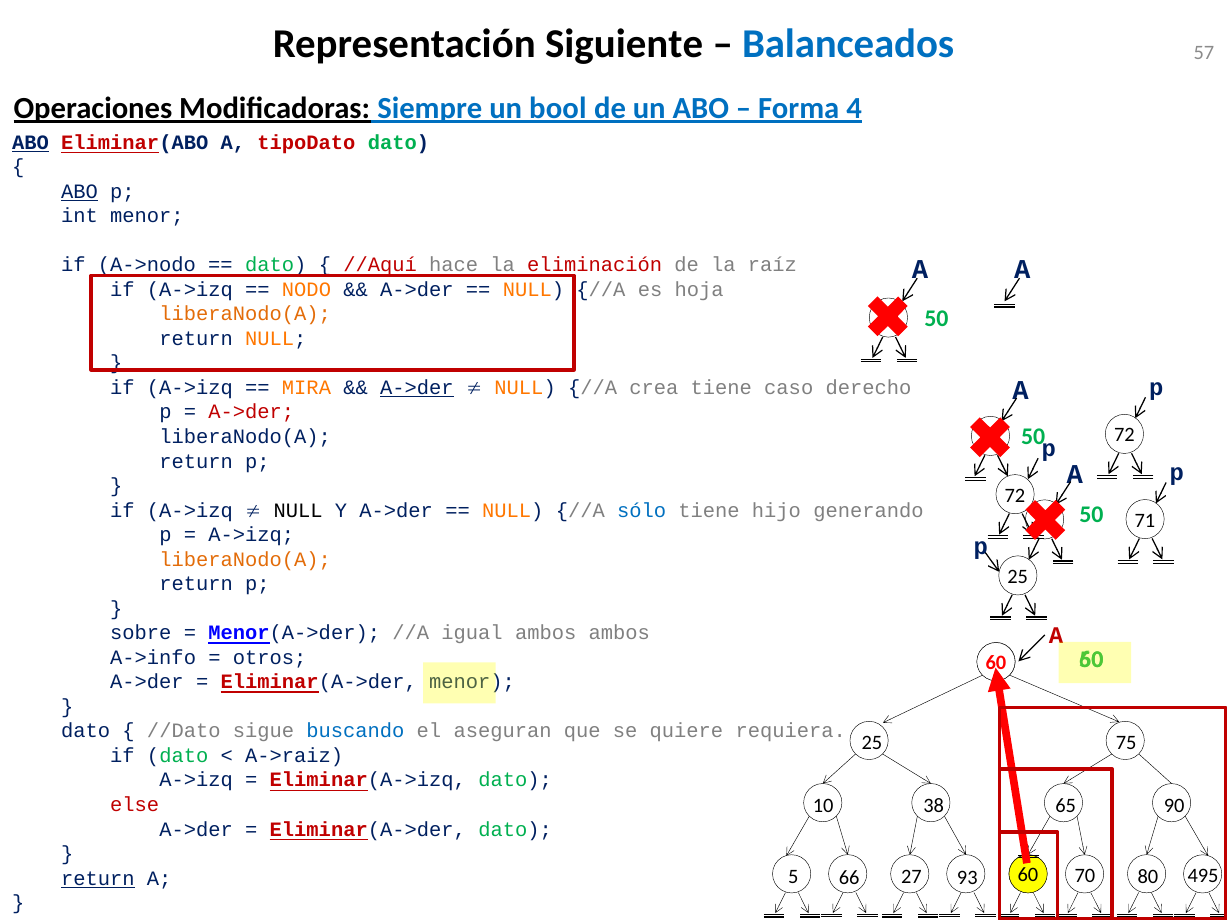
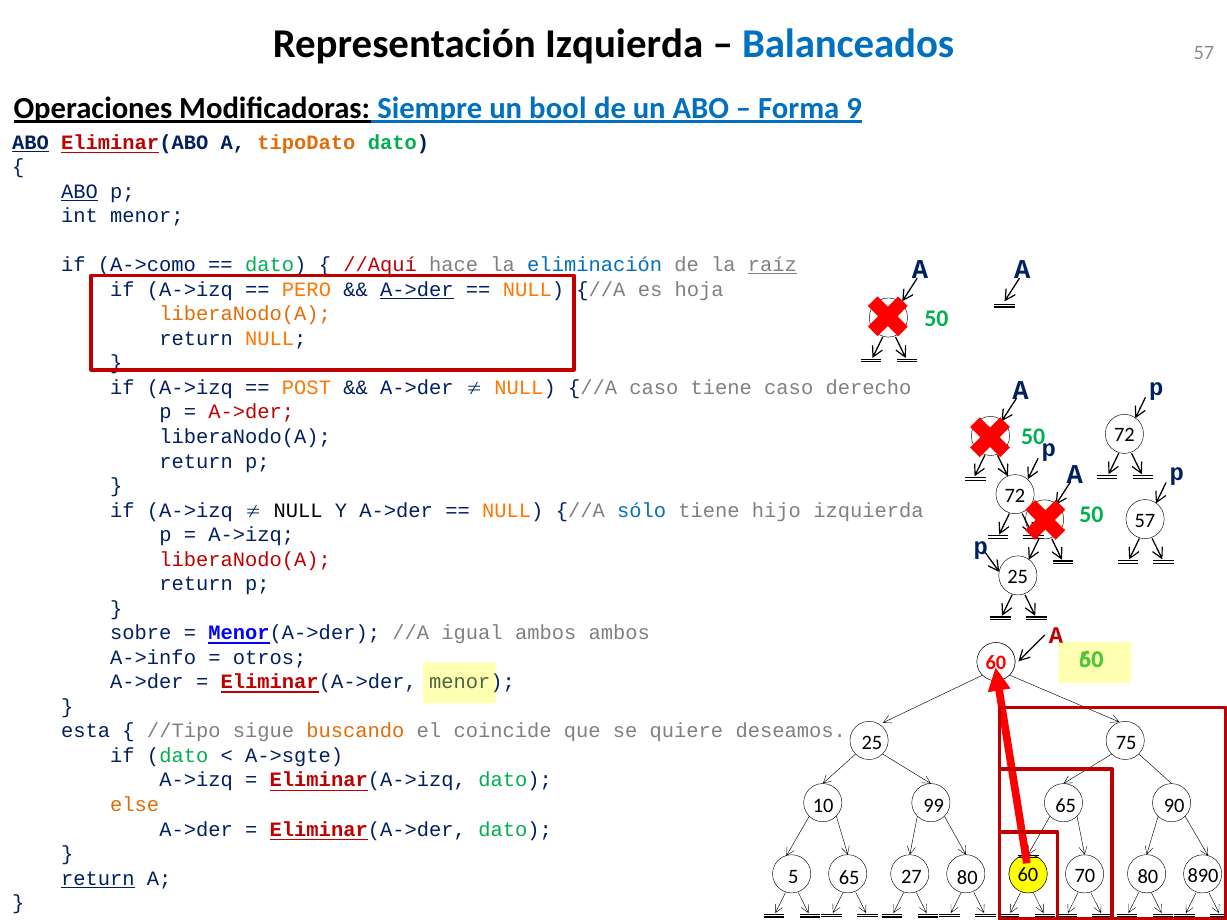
Representación Siguiente: Siguiente -> Izquierda
4: 4 -> 9
tipoDato colour: red -> orange
A->nodo: A->nodo -> A->como
eliminación colour: red -> blue
raíz underline: none -> present
NODO: NODO -> PERO
A->der at (417, 290) underline: none -> present
MIRA: MIRA -> POST
A->der at (417, 388) underline: present -> none
//A crea: crea -> caso
hijo generando: generando -> izquierda
71 at (1145, 521): 71 -> 57
liberaNodo(A at (245, 560) colour: orange -> red
dato at (86, 731): dato -> esta
//Dato: //Dato -> //Tipo
buscando colour: blue -> orange
aseguran: aseguran -> coincide
requiera: requiera -> deseamos
A->raiz: A->raiz -> A->sgte
38: 38 -> 99
else colour: red -> orange
495: 495 -> 890
5 66: 66 -> 65
27 93: 93 -> 80
